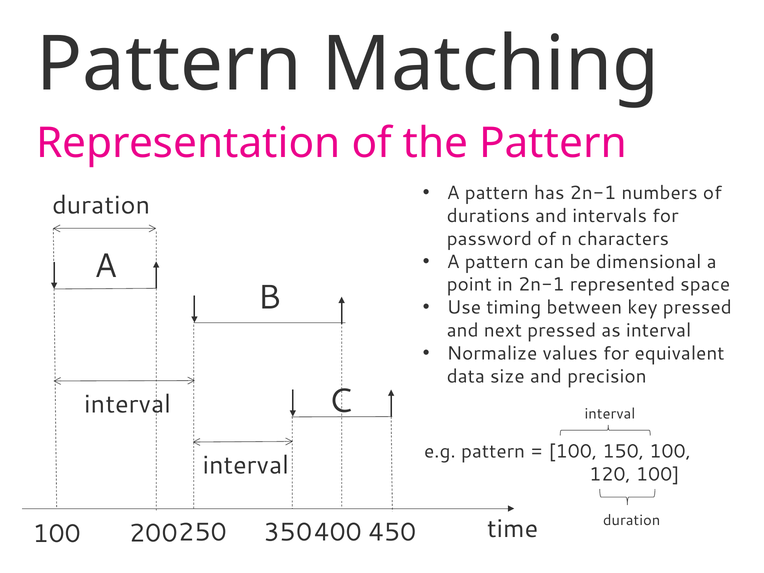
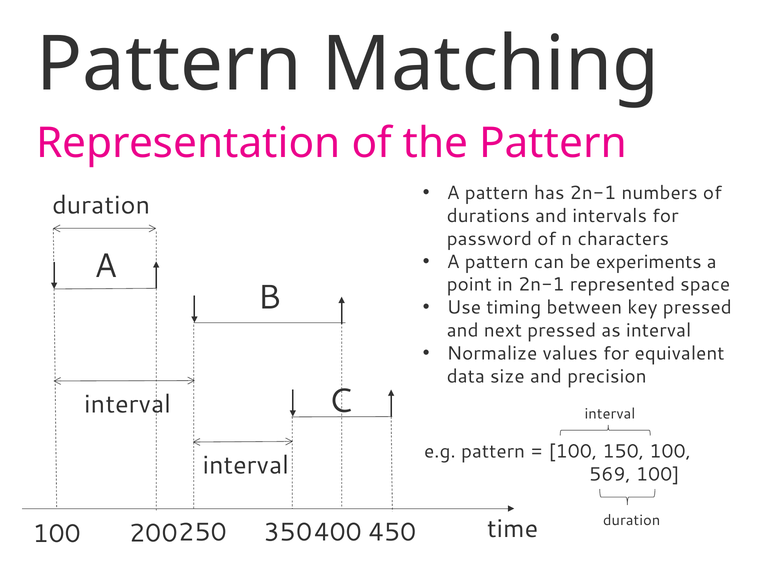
dimensional: dimensional -> experiments
120: 120 -> 569
